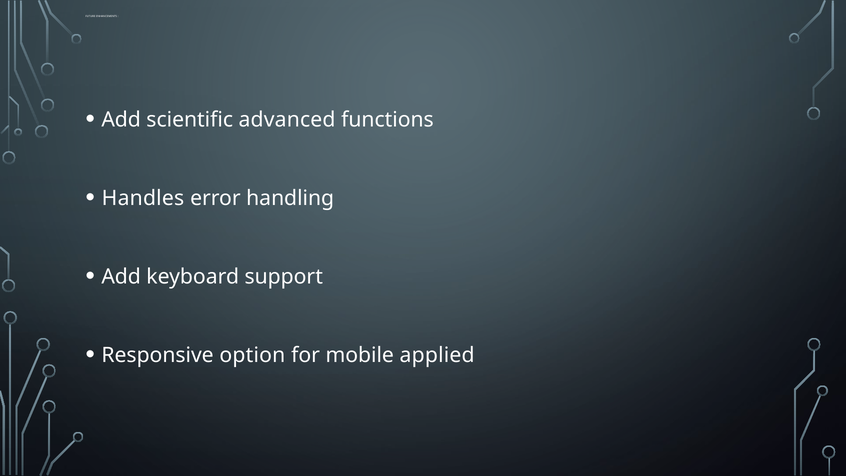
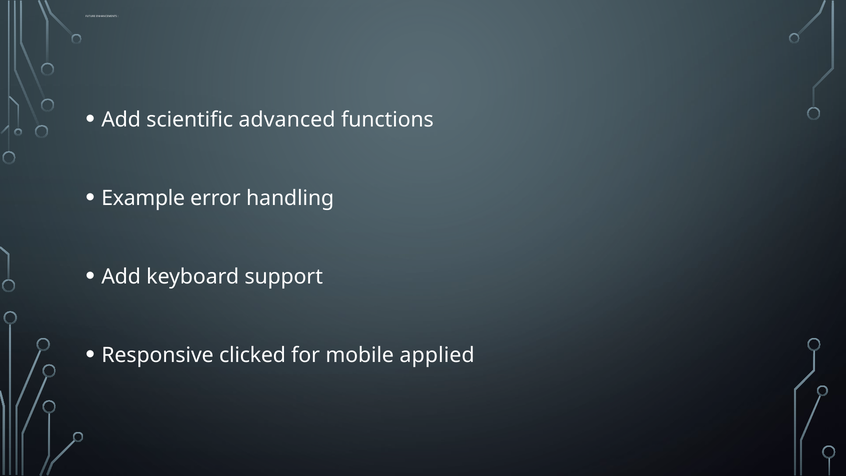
Handles: Handles -> Example
option: option -> clicked
